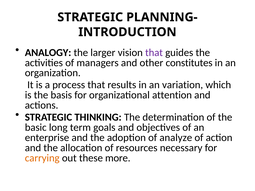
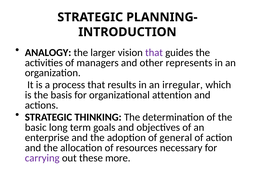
constitutes: constitutes -> represents
variation: variation -> irregular
analyze: analyze -> general
carrying colour: orange -> purple
